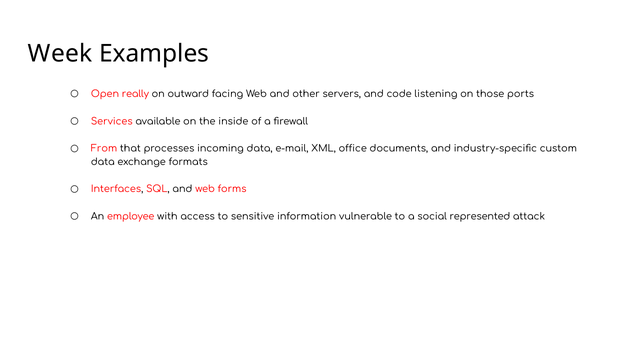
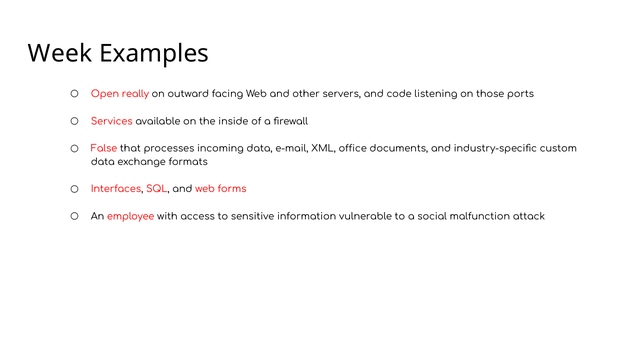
From: From -> False
represented: represented -> malfunction
